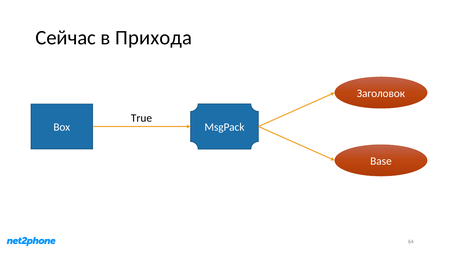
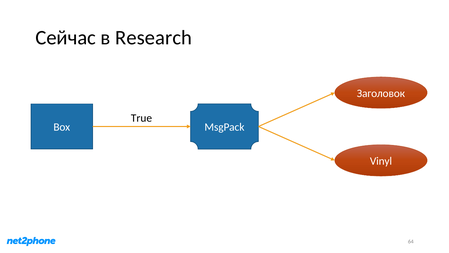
Прихода: Прихода -> Research
Base: Base -> Vinyl
